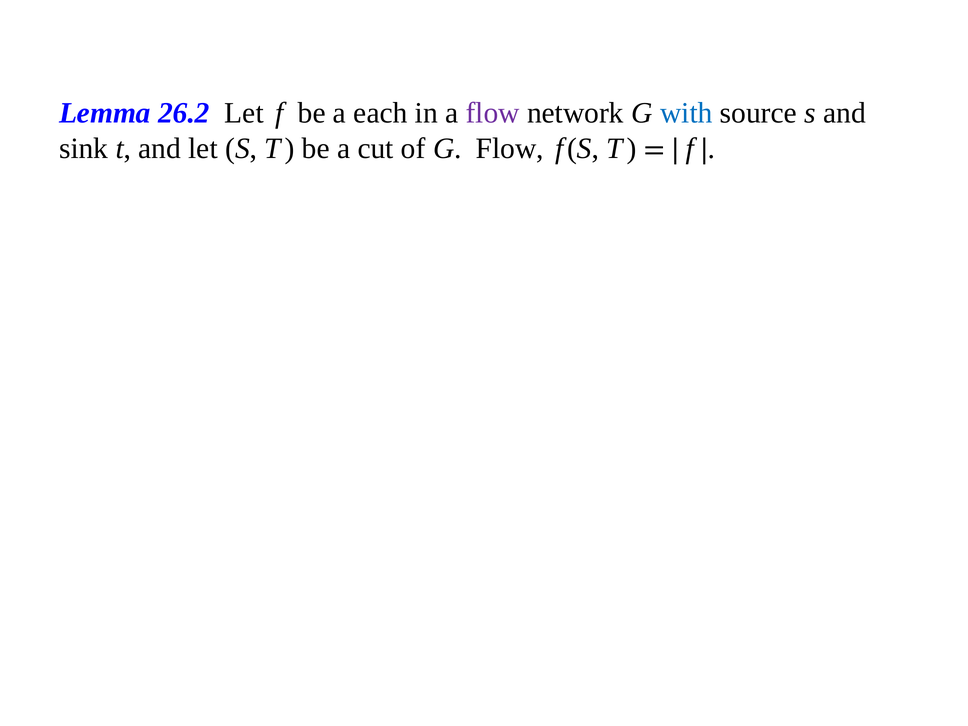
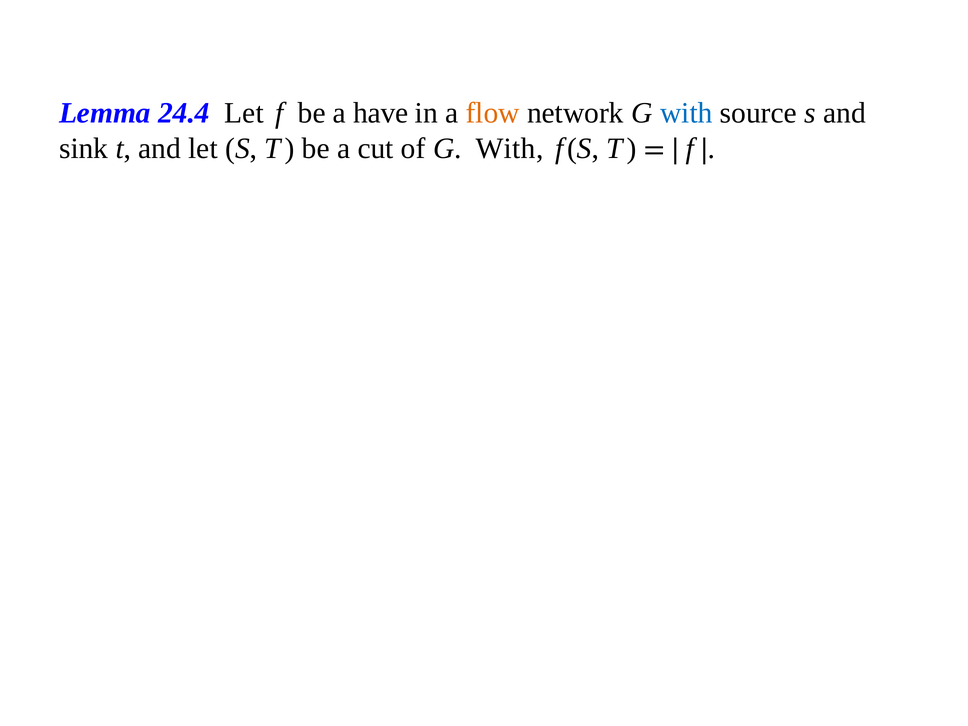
26.2: 26.2 -> 24.4
each: each -> have
flow at (493, 113) colour: purple -> orange
of G Flow: Flow -> With
